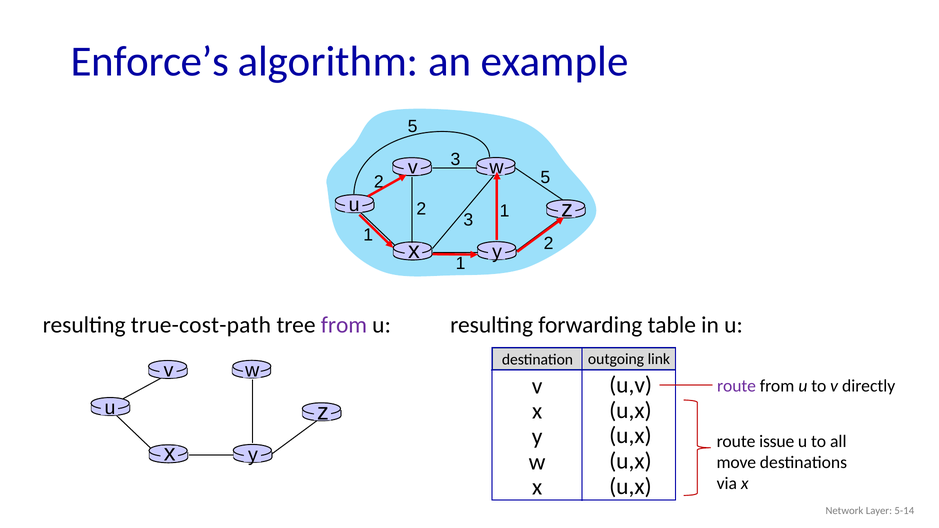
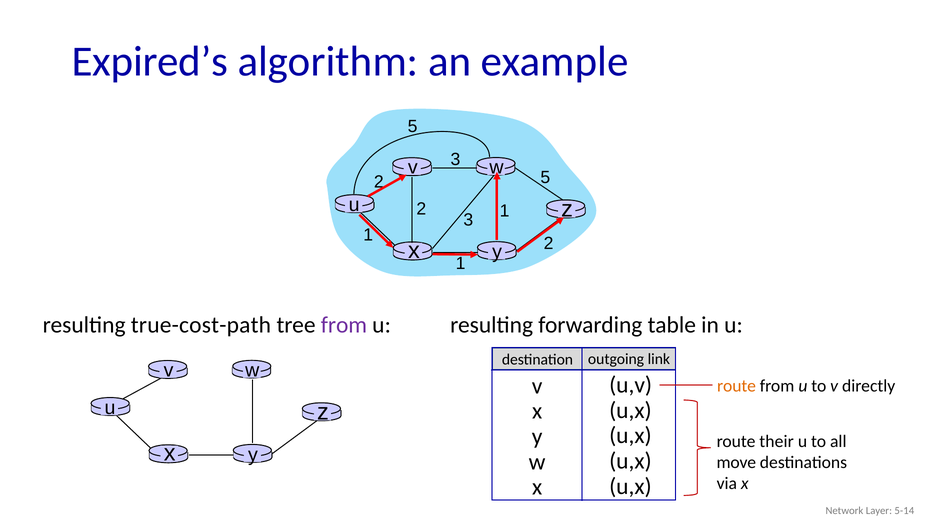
Enforce’s: Enforce’s -> Expired’s
route at (737, 386) colour: purple -> orange
issue: issue -> their
